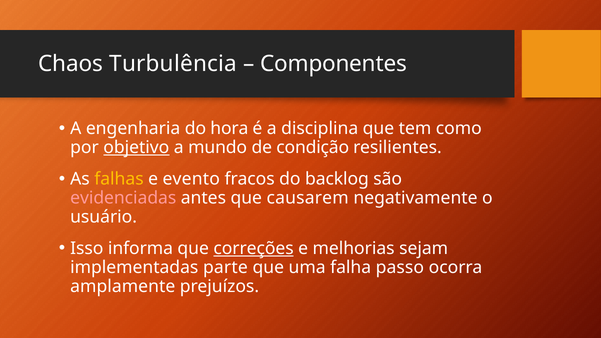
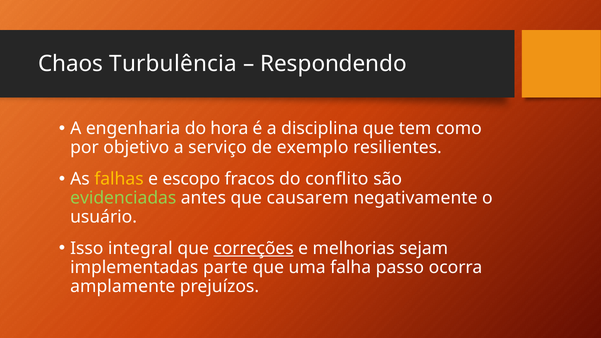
Componentes: Componentes -> Respondendo
objetivo underline: present -> none
mundo: mundo -> serviço
condição: condição -> exemplo
evento: evento -> escopo
backlog: backlog -> conflito
evidenciadas colour: pink -> light green
informa: informa -> integral
